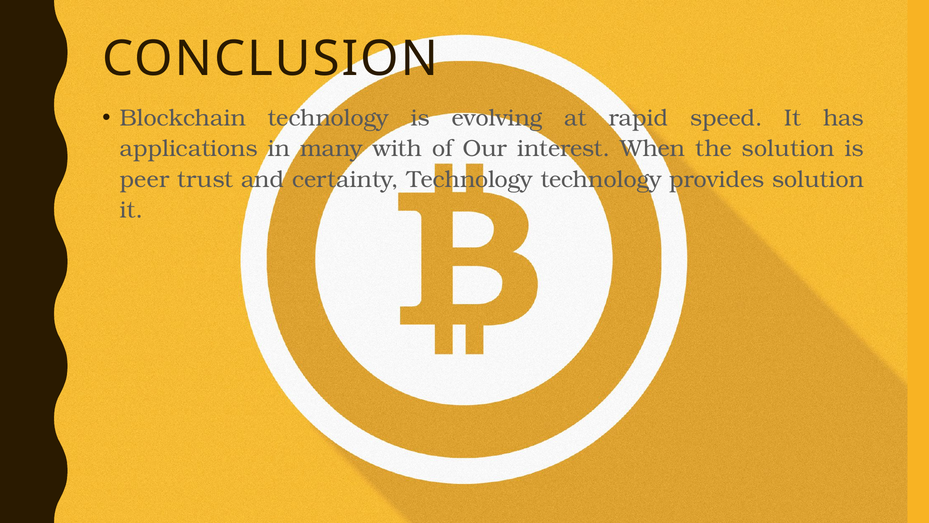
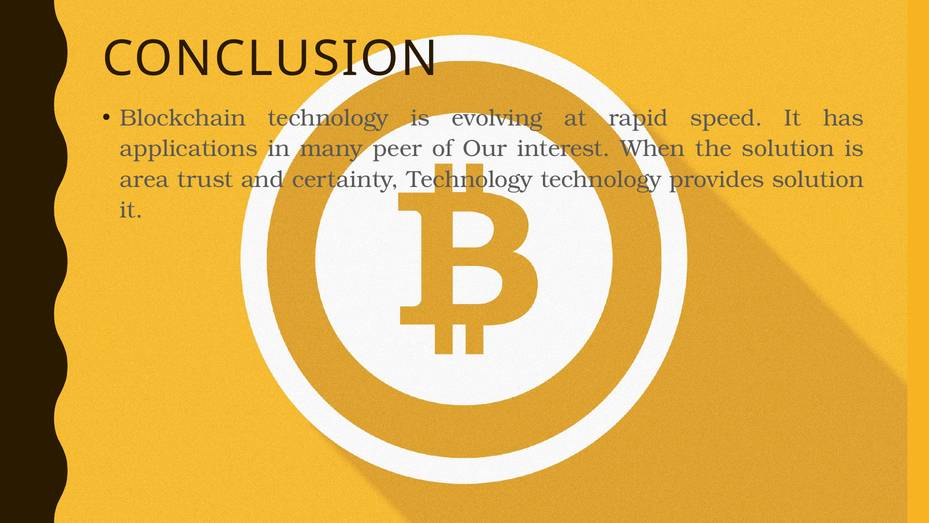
with: with -> peer
peer: peer -> area
